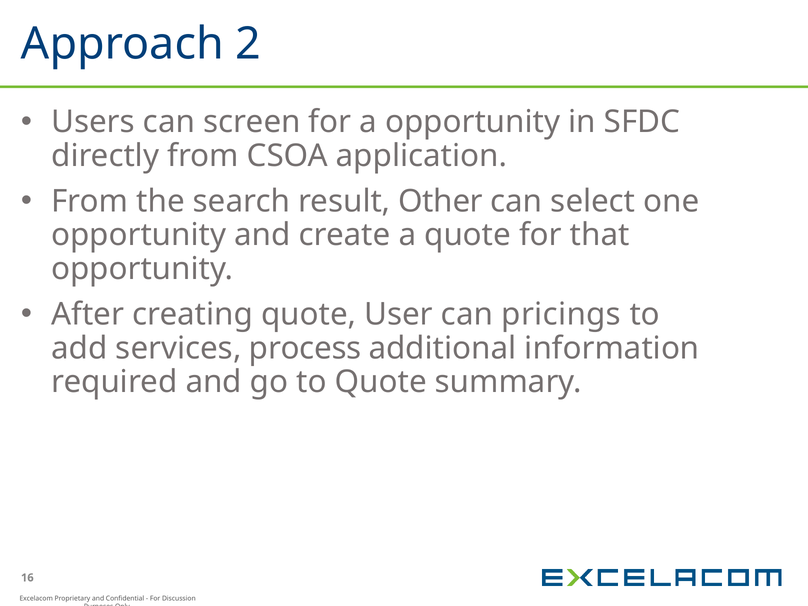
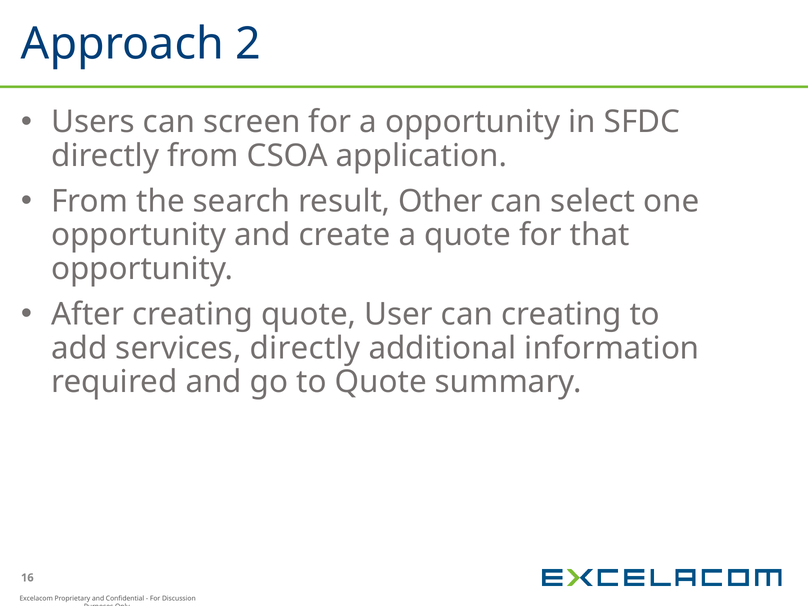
can pricings: pricings -> creating
services process: process -> directly
